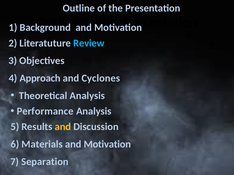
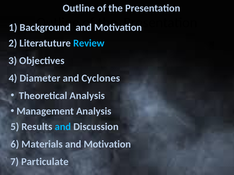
Approach: Approach -> Diameter
Performance: Performance -> Management
and at (63, 127) colour: yellow -> light blue
Separation: Separation -> Particulate
